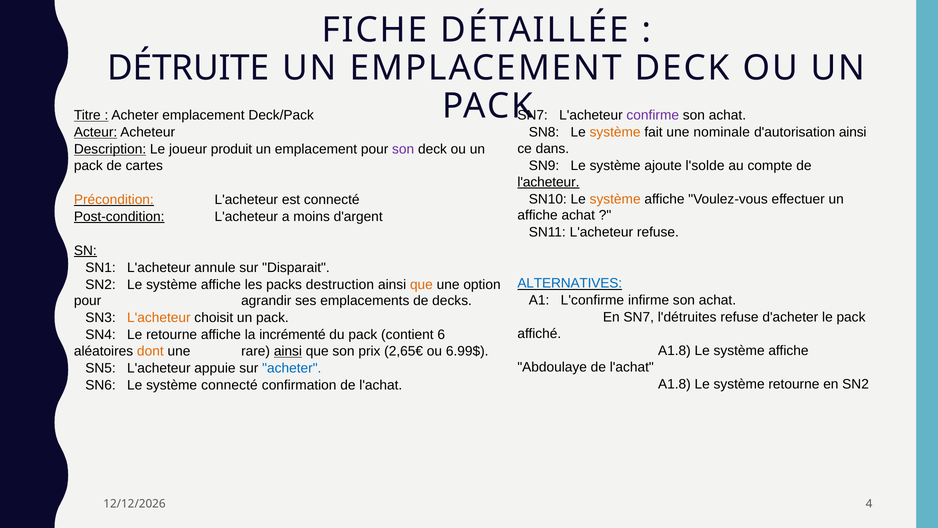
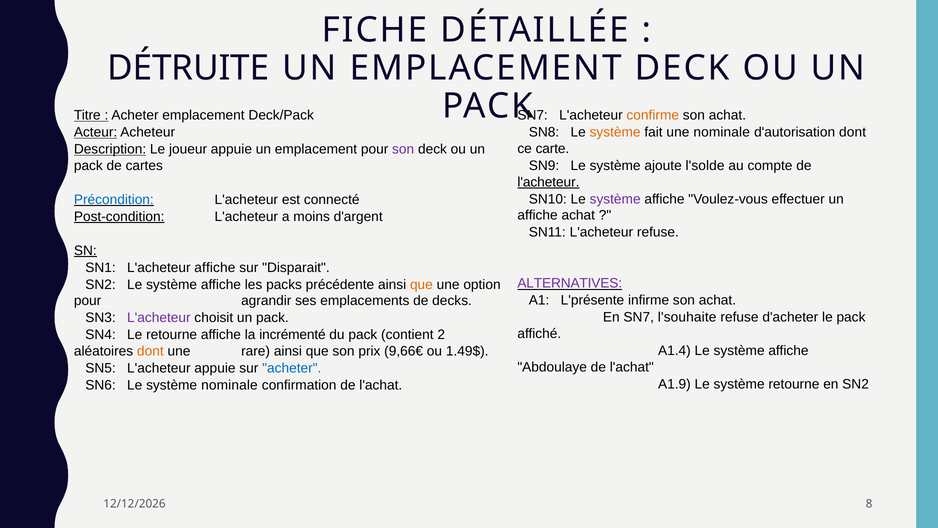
confirme colour: purple -> orange
d'autorisation ainsi: ainsi -> dont
dans: dans -> carte
joueur produit: produit -> appuie
système at (615, 199) colour: orange -> purple
Précondition colour: orange -> blue
L'acheteur annule: annule -> affiche
ALTERNATIVES colour: blue -> purple
destruction: destruction -> précédente
L'confirme: L'confirme -> L'présente
l'détruites: l'détruites -> l'souhaite
L'acheteur at (159, 318) colour: orange -> purple
6: 6 -> 2
A1.8 at (674, 351): A1.8 -> A1.4
ainsi at (288, 351) underline: present -> none
2,65€: 2,65€ -> 9,66€
6.99$: 6.99$ -> 1.49$
A1.8 at (674, 384): A1.8 -> A1.9
système connecté: connecté -> nominale
4: 4 -> 8
